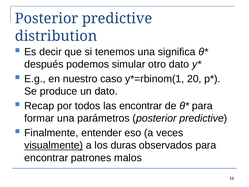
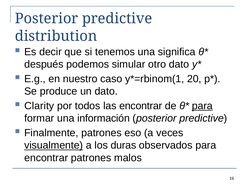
Recap: Recap -> Clarity
para at (202, 106) underline: none -> present
parámetros: parámetros -> información
Finalmente entender: entender -> patrones
